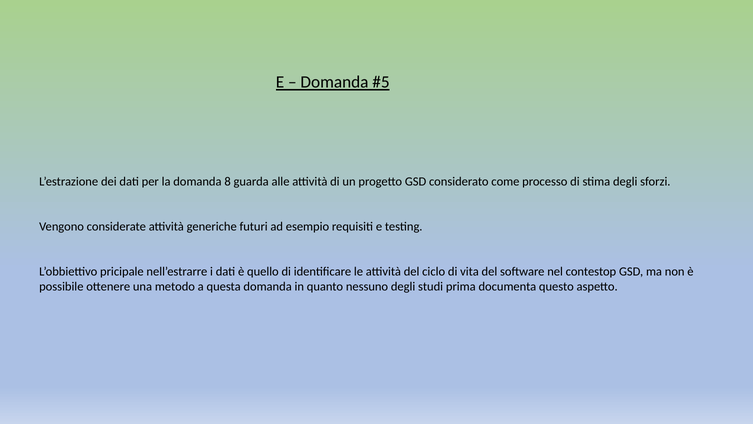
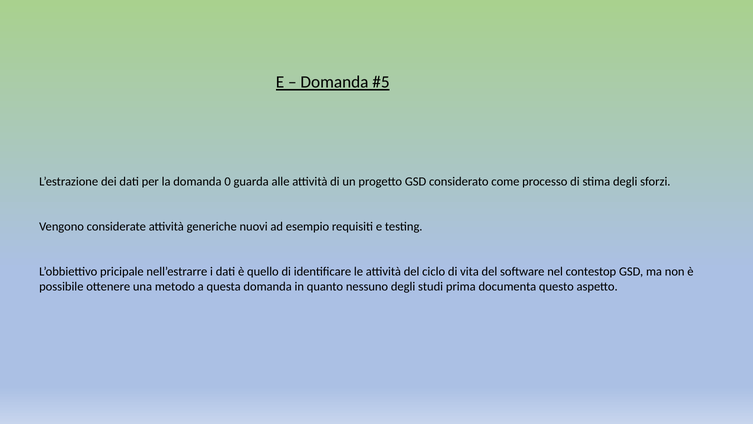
8: 8 -> 0
futuri: futuri -> nuovi
